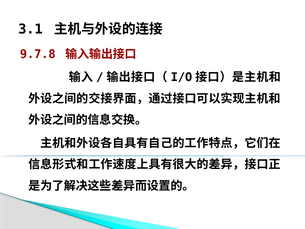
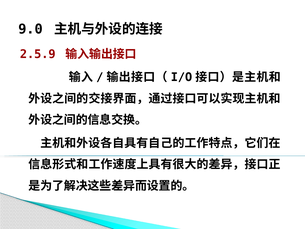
3.1: 3.1 -> 9.0
9.7.8: 9.7.8 -> 2.5.9
